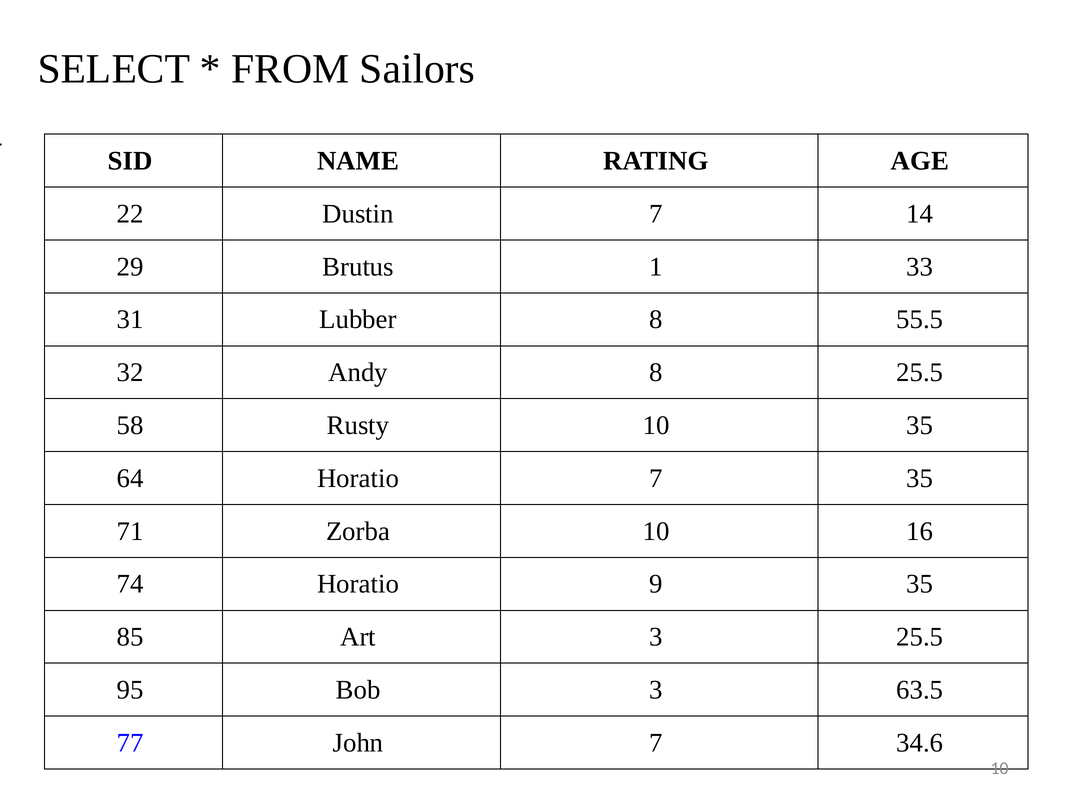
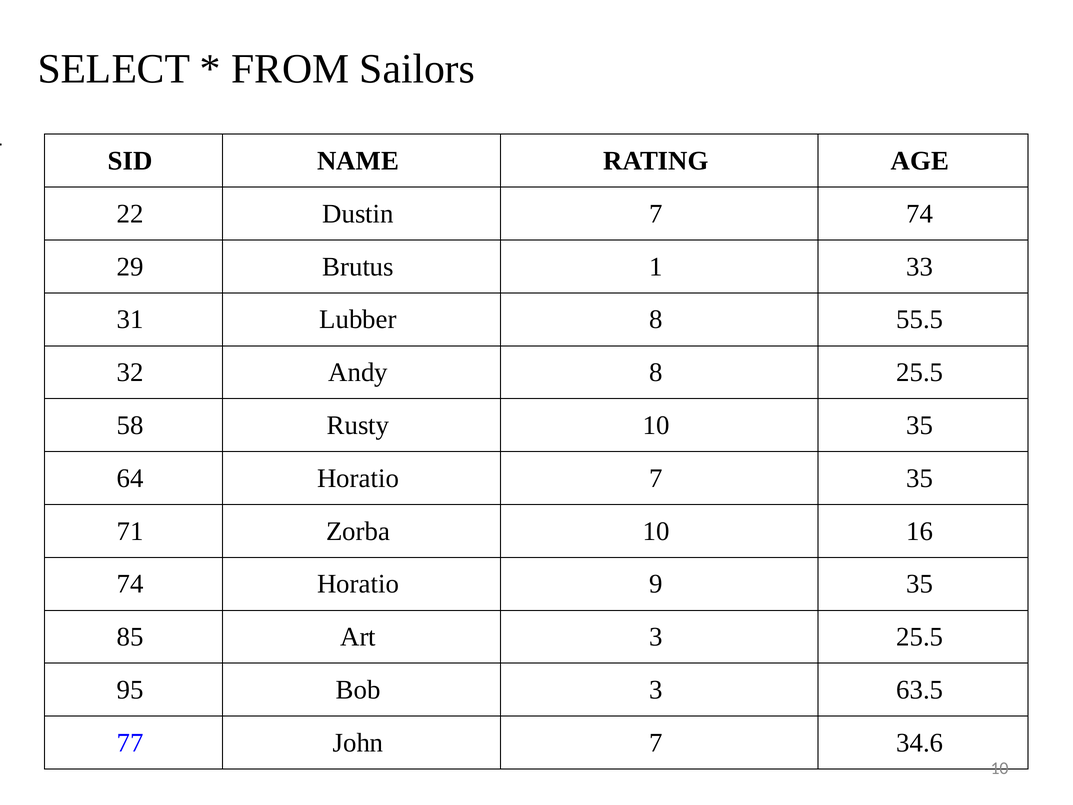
7 14: 14 -> 74
